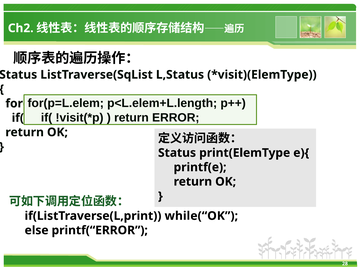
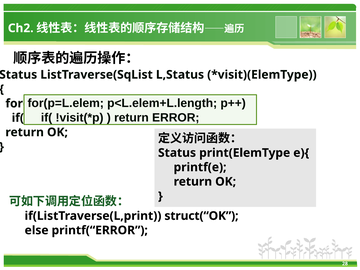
while(“OK: while(“OK -> struct(“OK
